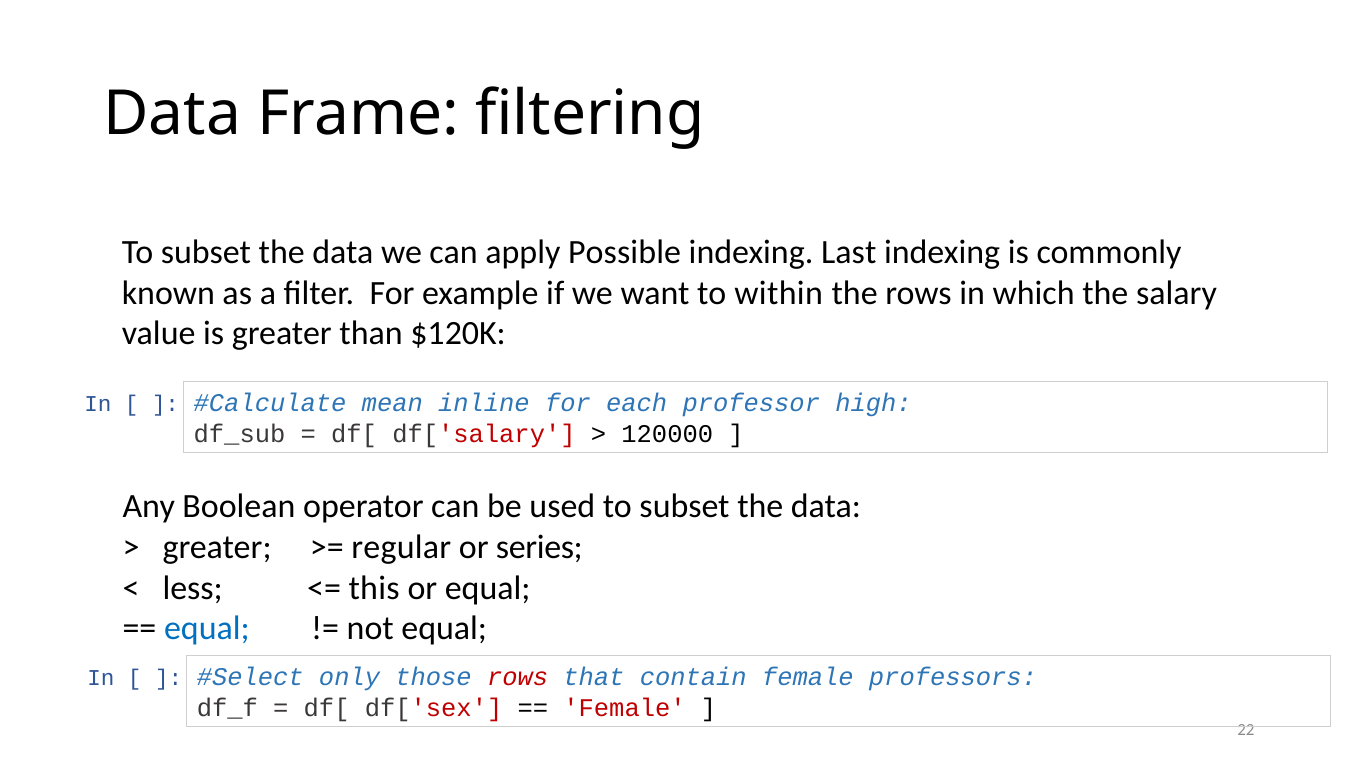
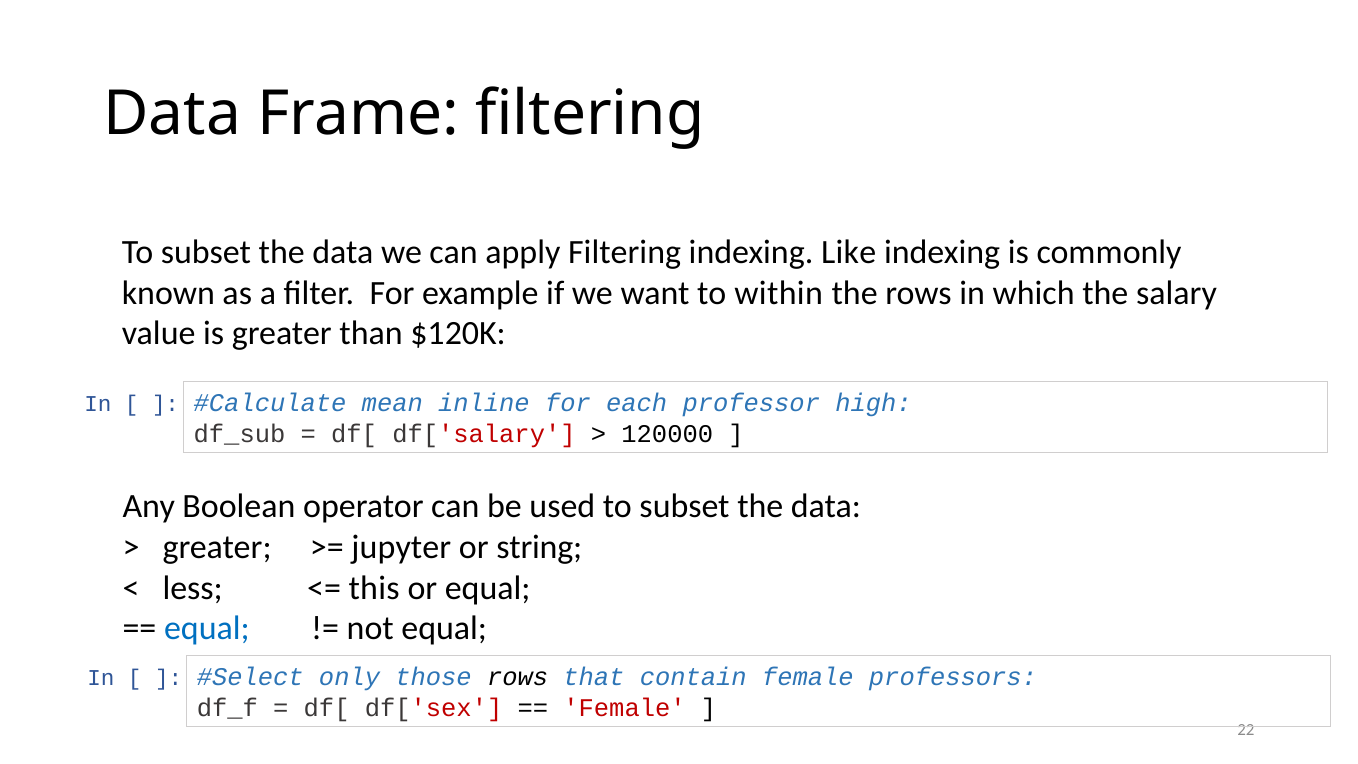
apply Possible: Possible -> Filtering
Last: Last -> Like
regular: regular -> jupyter
series: series -> string
rows at (518, 677) colour: red -> black
